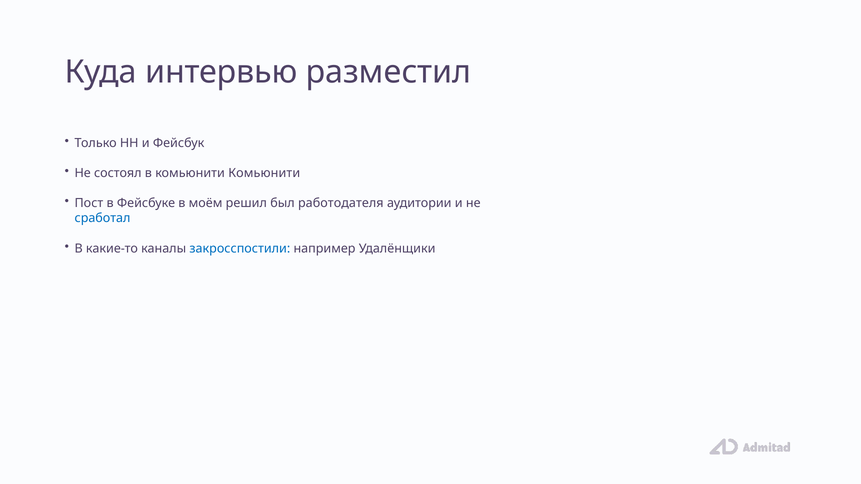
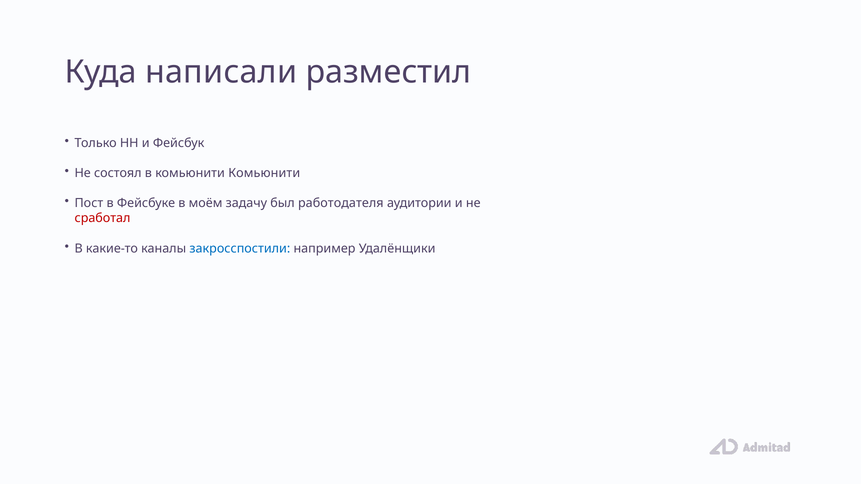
интервью: интервью -> написали
решил: решил -> задачу
сработал colour: blue -> red
